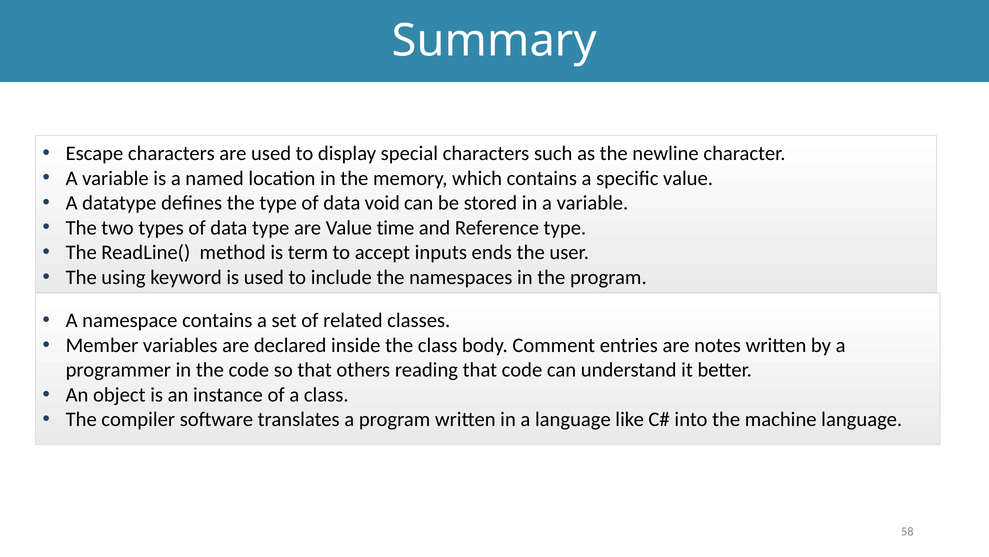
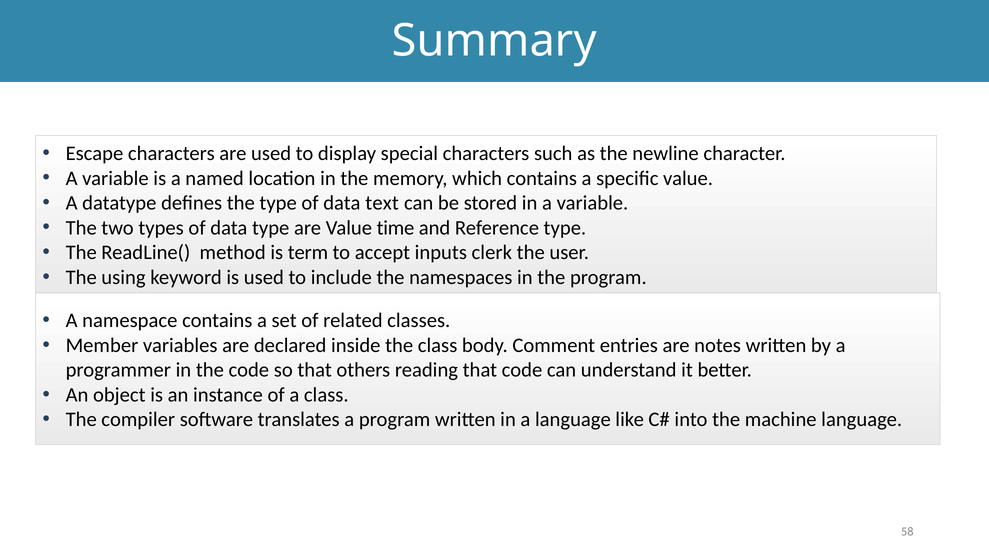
void: void -> text
ends: ends -> clerk
